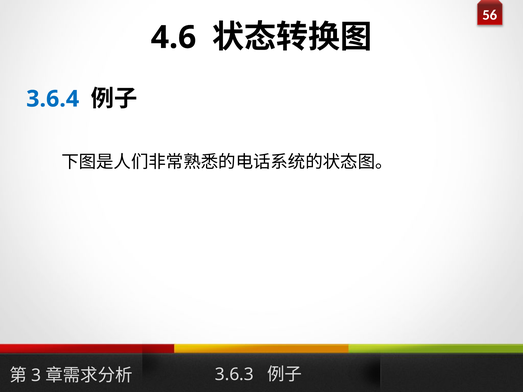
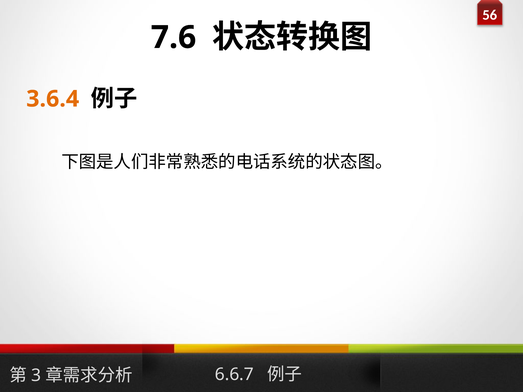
4.6: 4.6 -> 7.6
3.6.4 colour: blue -> orange
3.6.3: 3.6.3 -> 6.6.7
